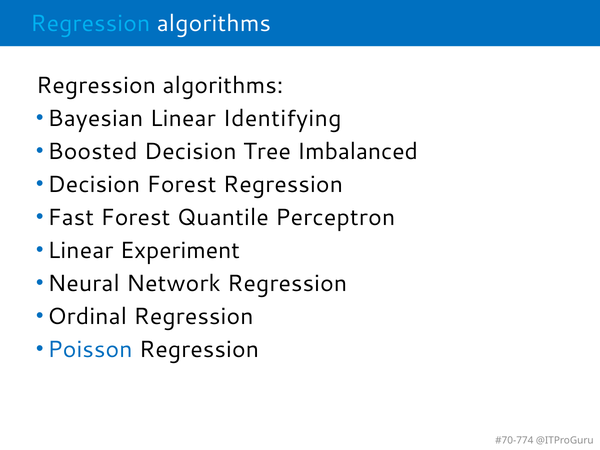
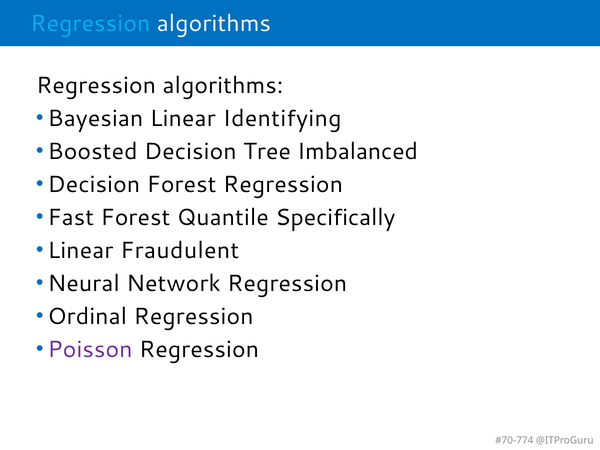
Perceptron: Perceptron -> Specifically
Experiment: Experiment -> Fraudulent
Poisson colour: blue -> purple
